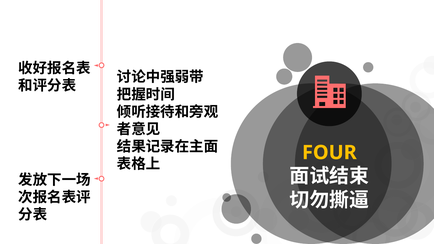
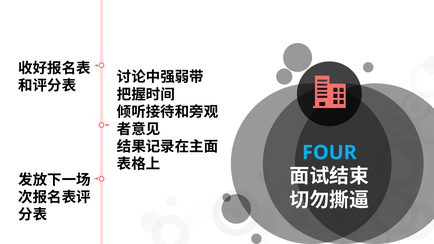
FOUR colour: yellow -> light blue
